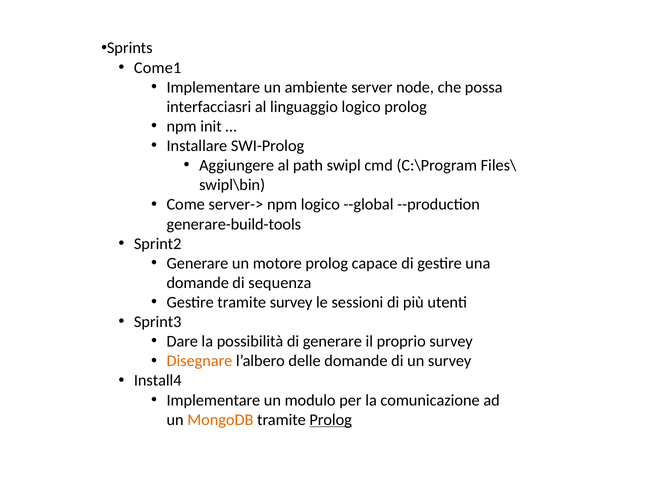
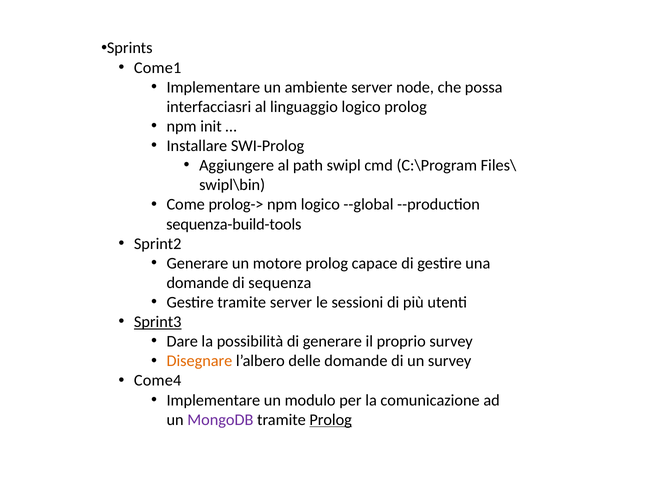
server->: server-> -> prolog->
generare-build-tools: generare-build-tools -> sequenza-build-tools
tramite survey: survey -> server
Sprint3 underline: none -> present
Install4: Install4 -> Come4
MongoDB colour: orange -> purple
